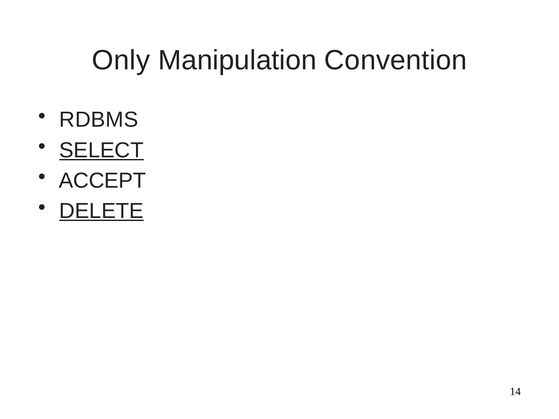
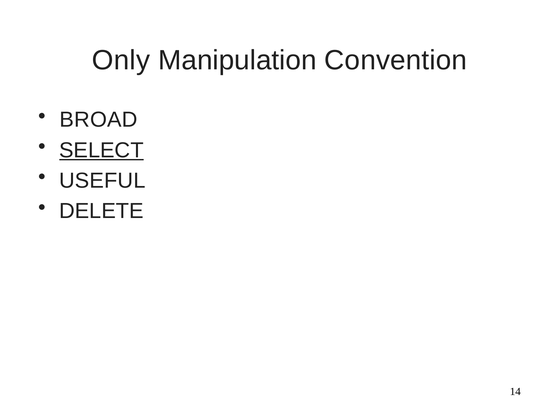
RDBMS: RDBMS -> BROAD
ACCEPT: ACCEPT -> USEFUL
DELETE underline: present -> none
